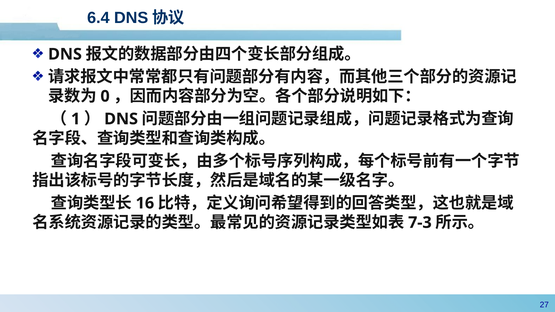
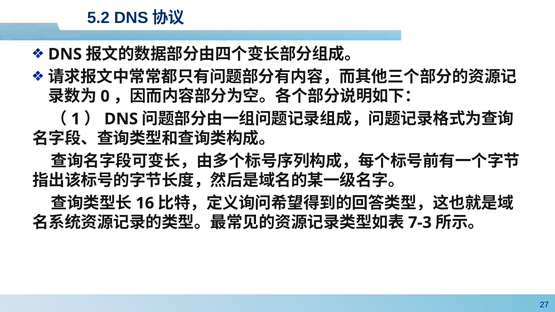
6.4: 6.4 -> 5.2
